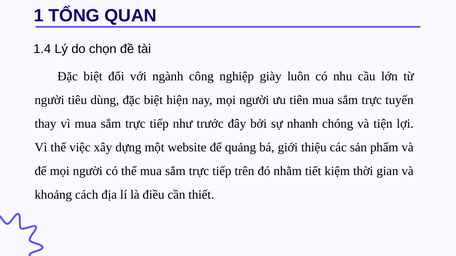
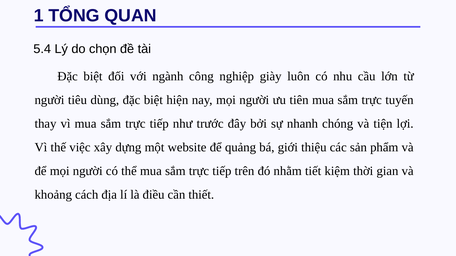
1.4: 1.4 -> 5.4
